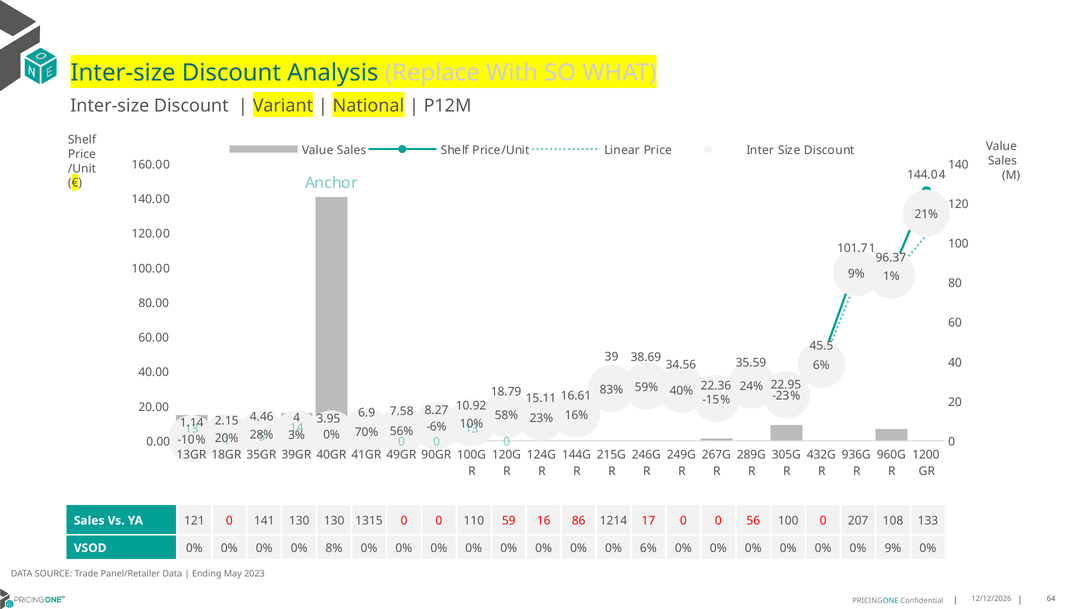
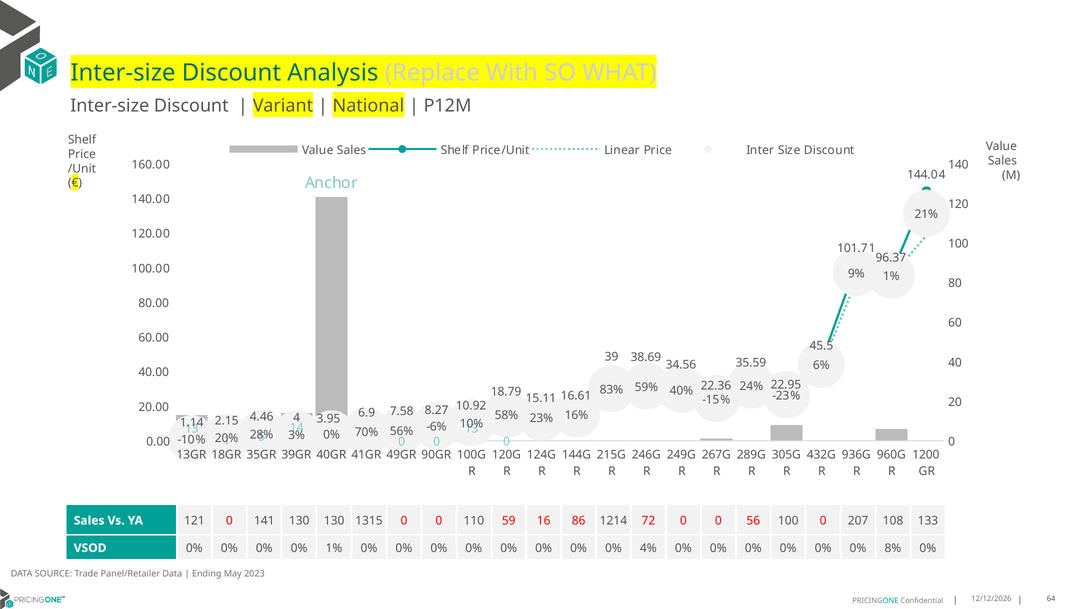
17: 17 -> 72
0% 8%: 8% -> 1%
0% 6%: 6% -> 4%
0% 9%: 9% -> 8%
